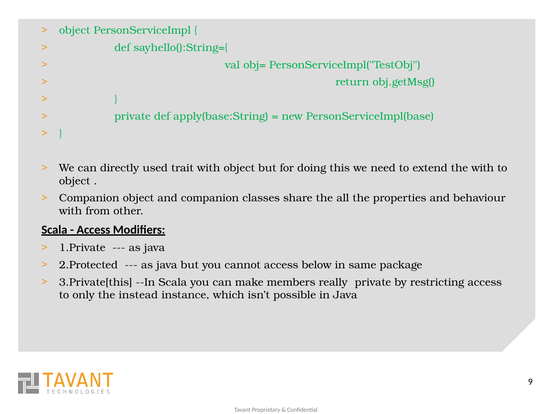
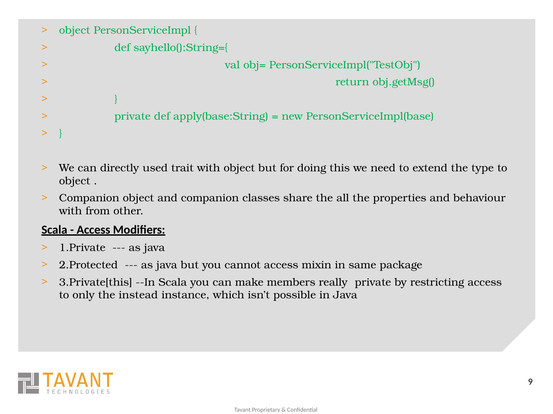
the with: with -> type
below: below -> mixin
